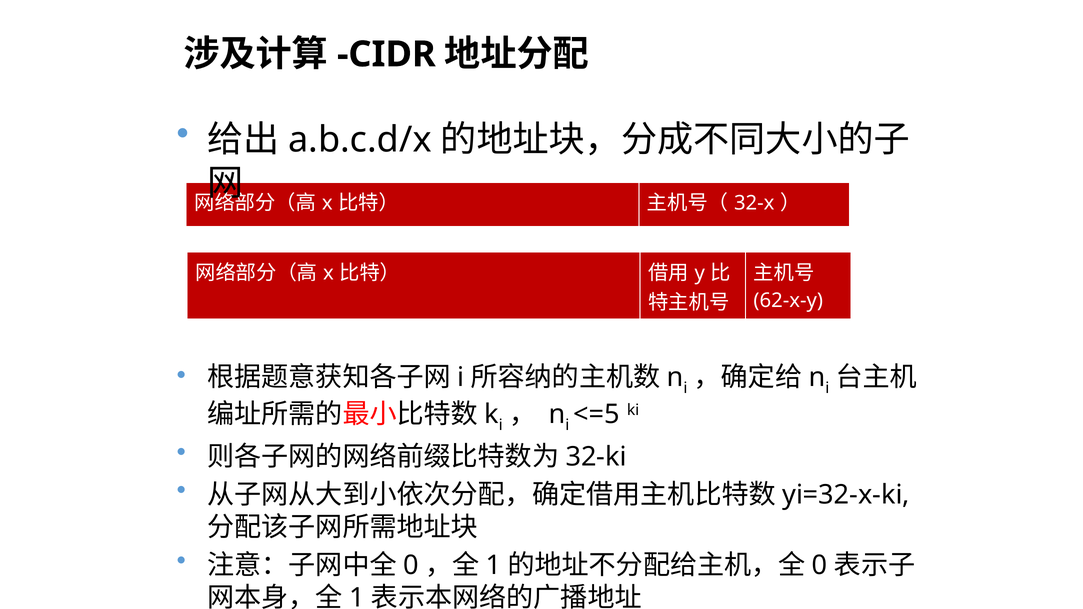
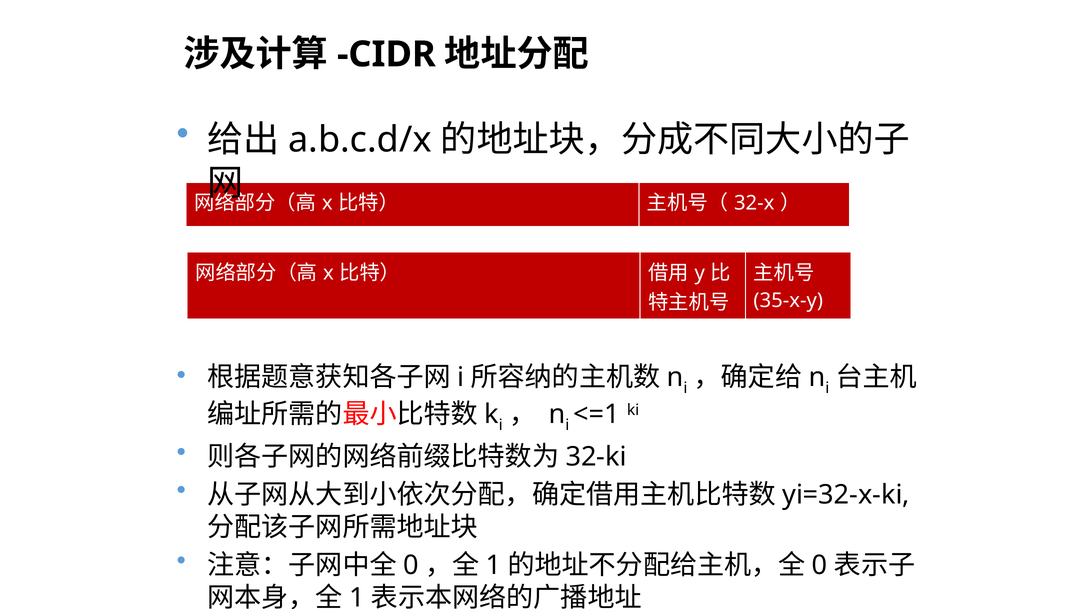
62-x-y: 62-x-y -> 35-x-y
<=5: <=5 -> <=1
